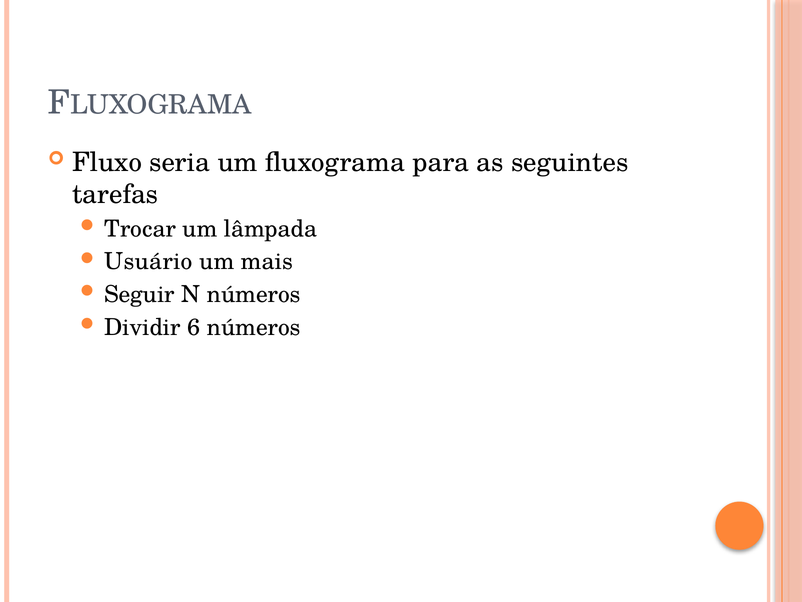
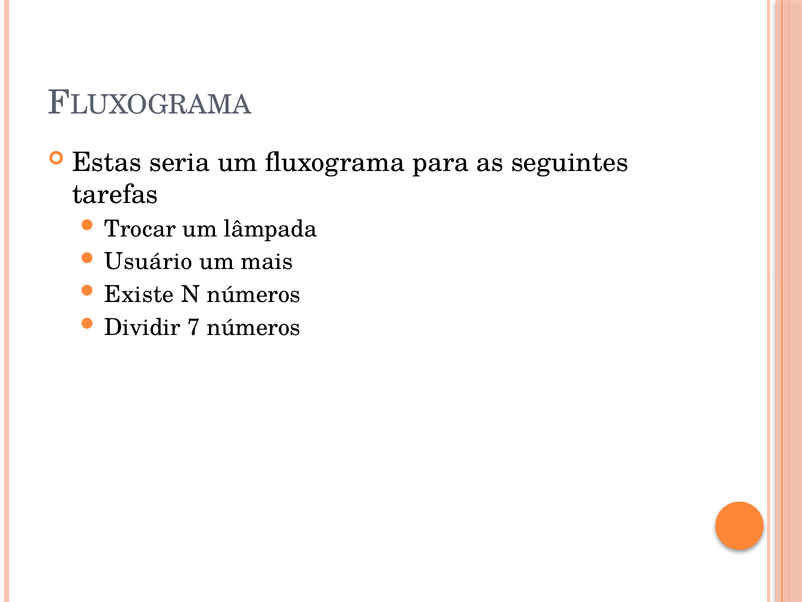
Fluxo: Fluxo -> Estas
Seguir: Seguir -> Existe
6: 6 -> 7
